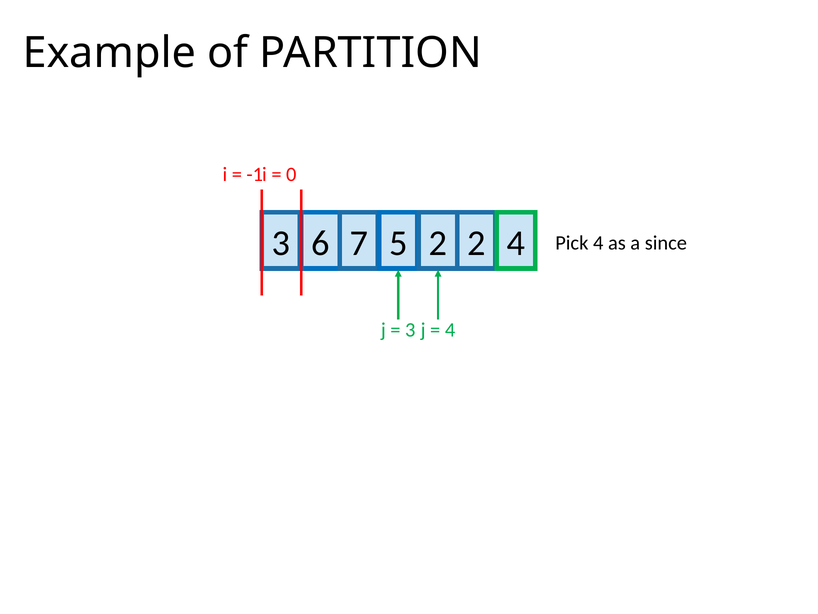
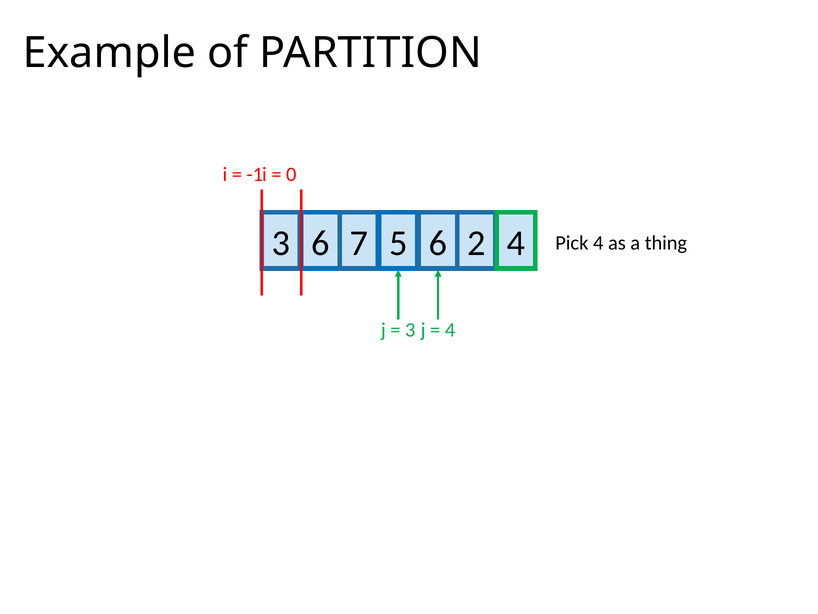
5 2: 2 -> 6
since: since -> thing
